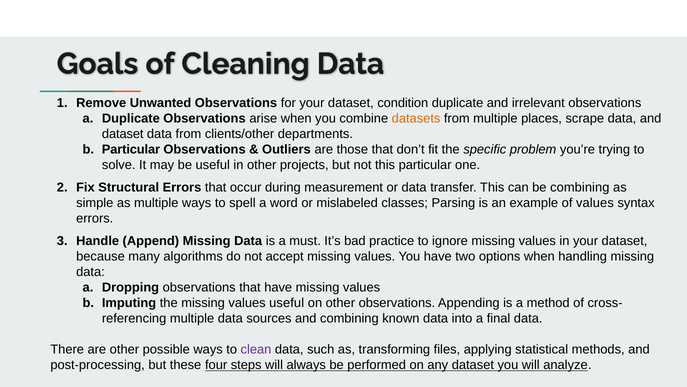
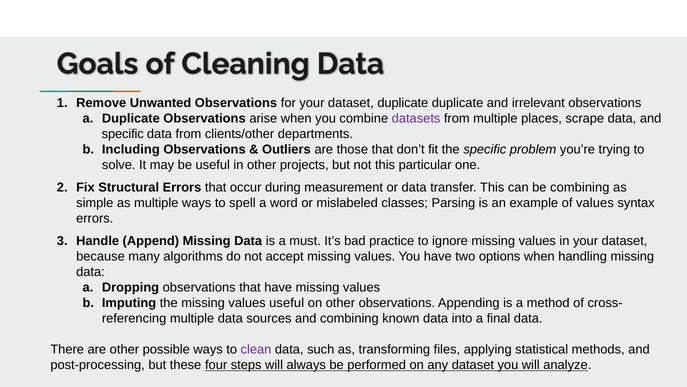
dataset condition: condition -> duplicate
datasets colour: orange -> purple
dataset at (123, 134): dataset -> specific
Particular at (131, 149): Particular -> Including
